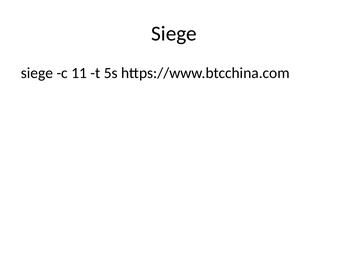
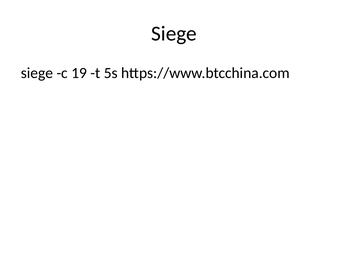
11: 11 -> 19
